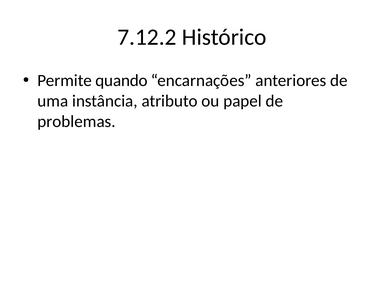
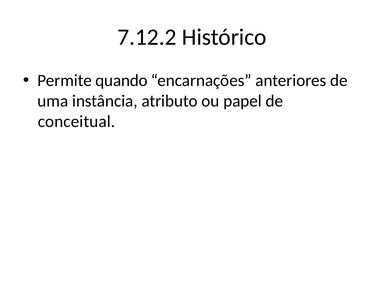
problemas: problemas -> conceitual
